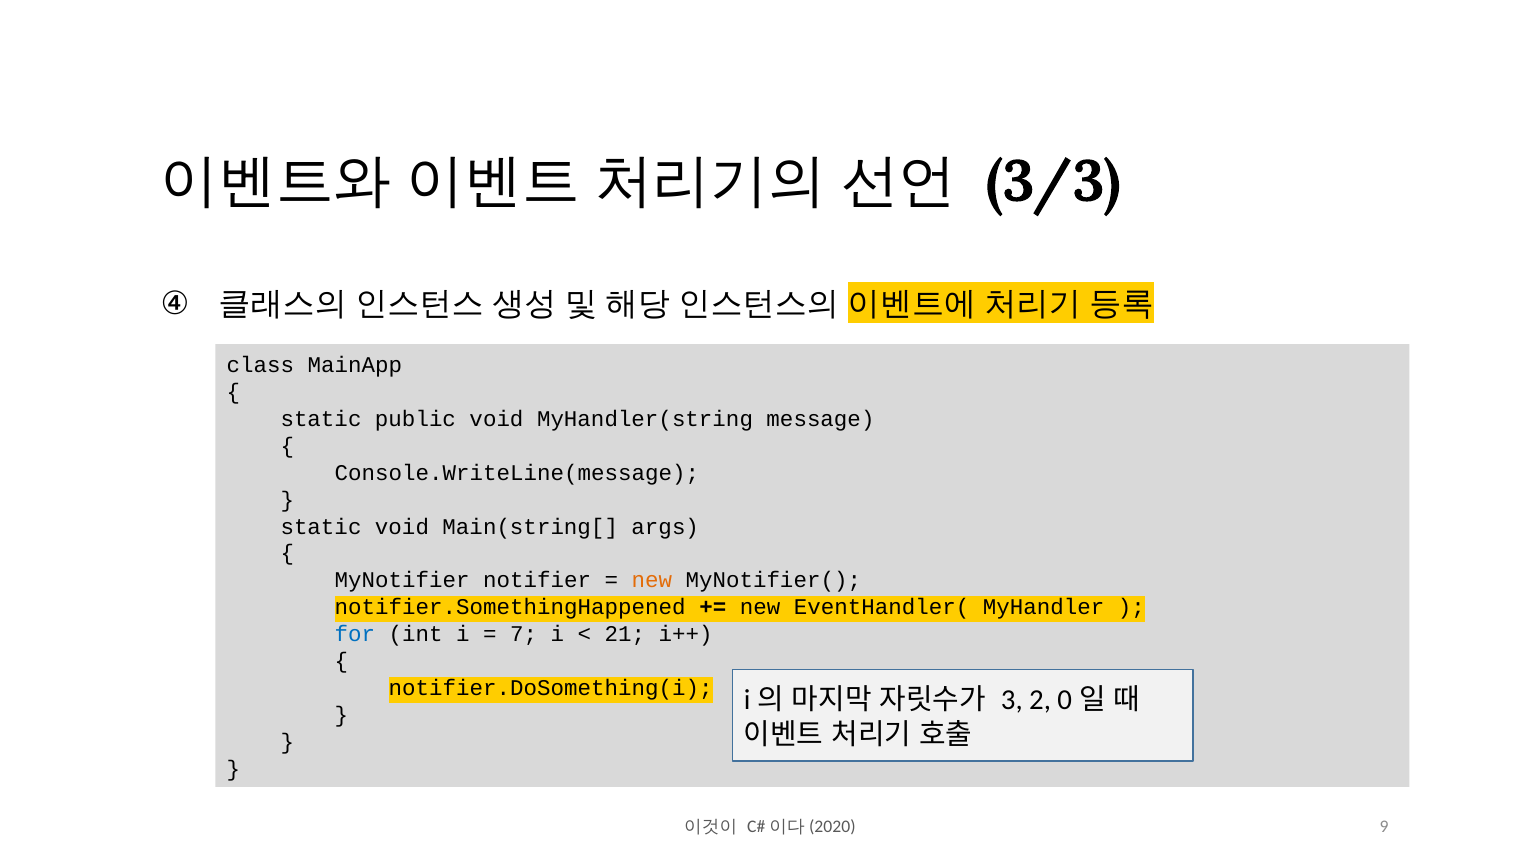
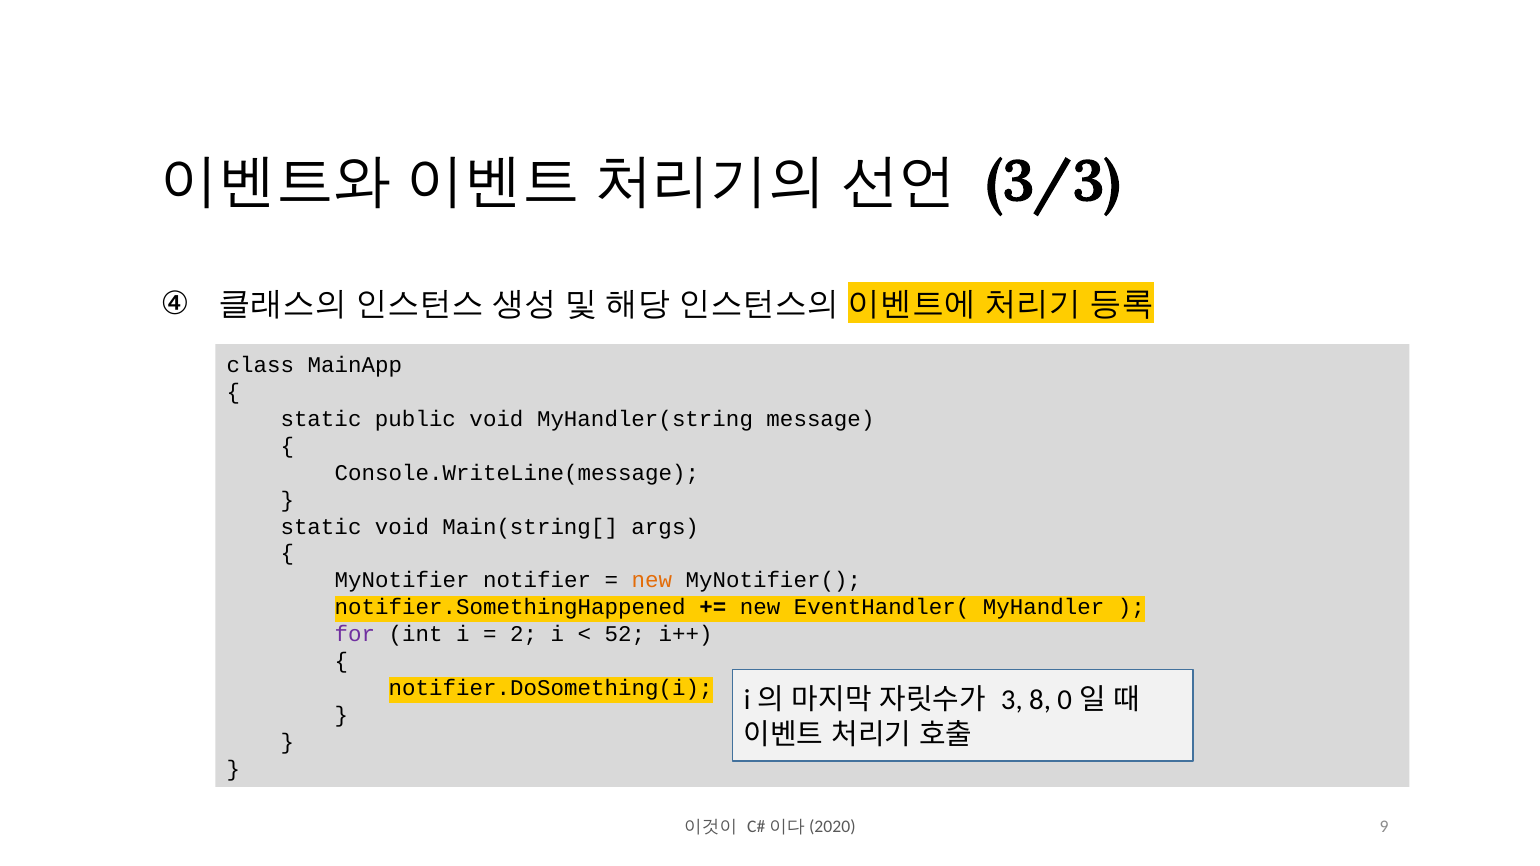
for colour: blue -> purple
7: 7 -> 2
21: 21 -> 52
2: 2 -> 8
